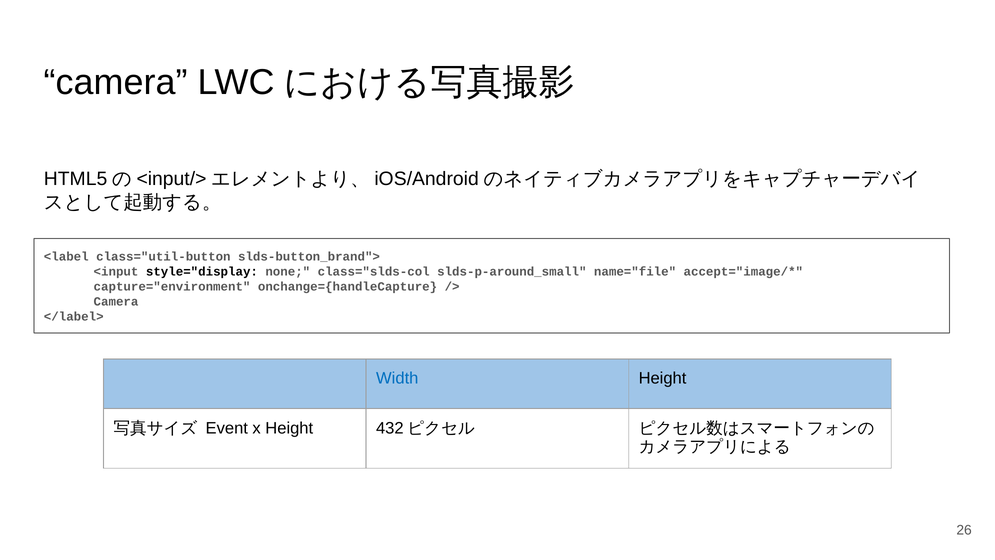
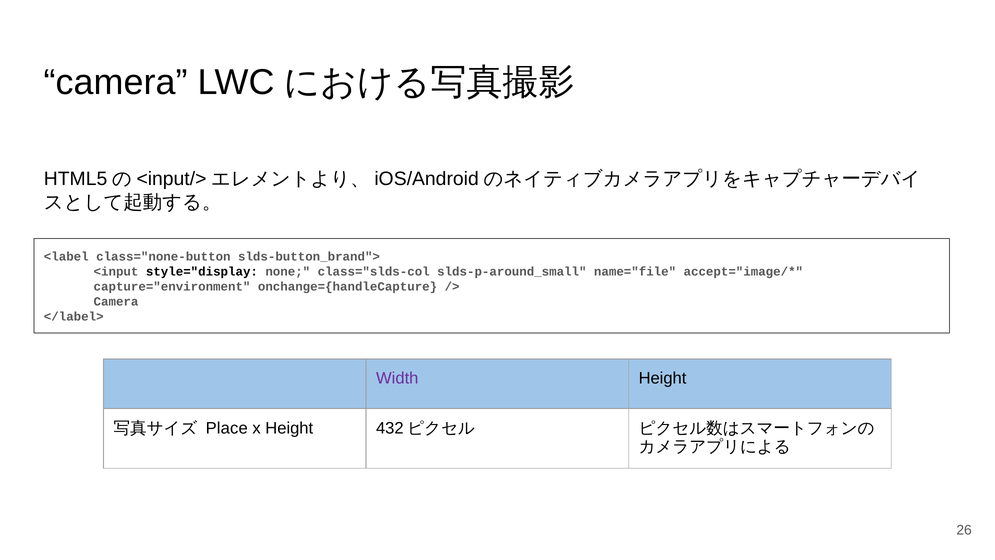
class="util-button: class="util-button -> class="none-button
Width colour: blue -> purple
Event: Event -> Place
